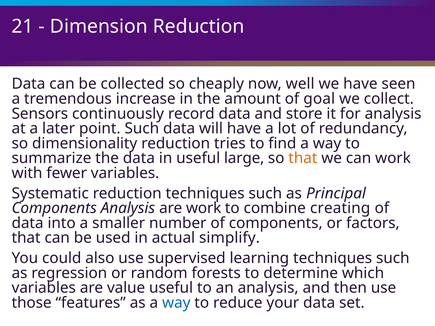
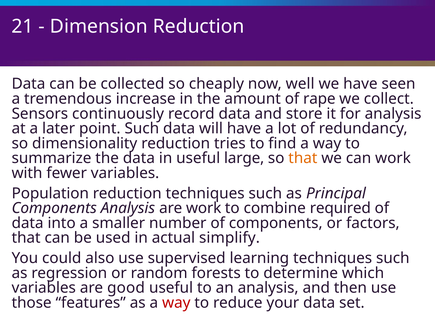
goal: goal -> rape
Systematic: Systematic -> Population
creating: creating -> required
value: value -> good
way at (176, 303) colour: blue -> red
